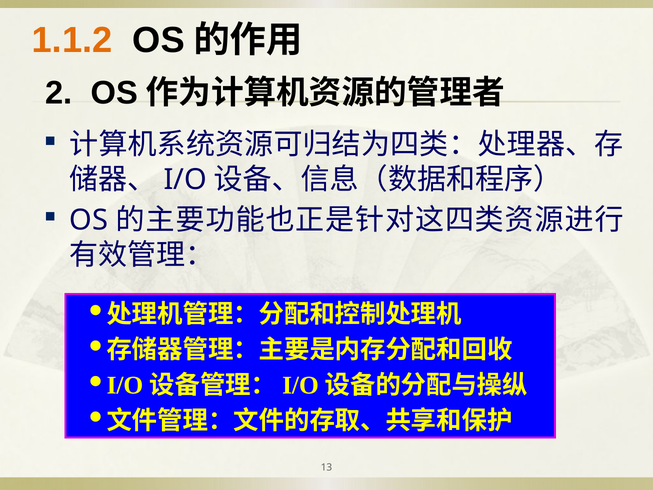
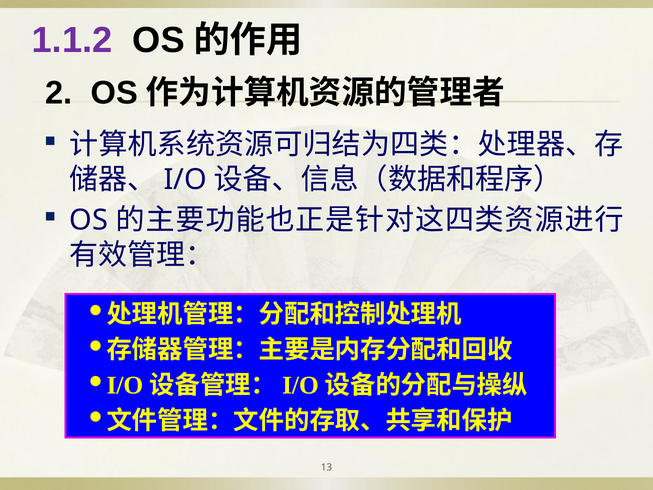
1.1.2 colour: orange -> purple
